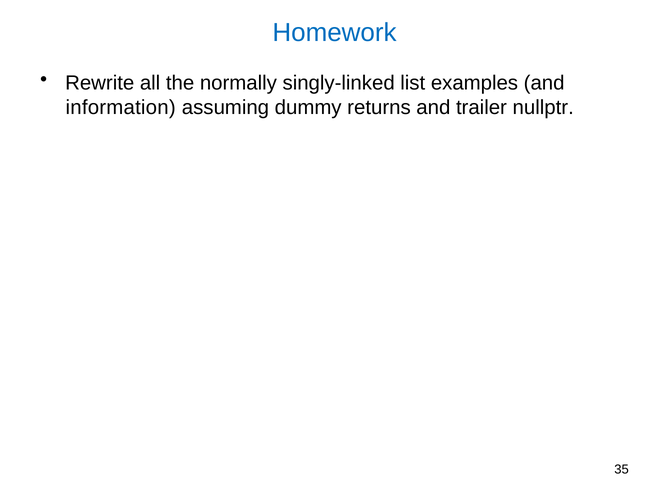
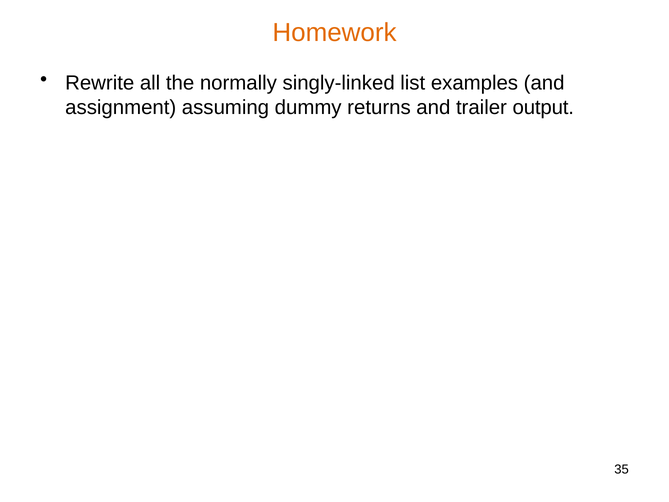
Homework colour: blue -> orange
information: information -> assignment
nullptr: nullptr -> output
